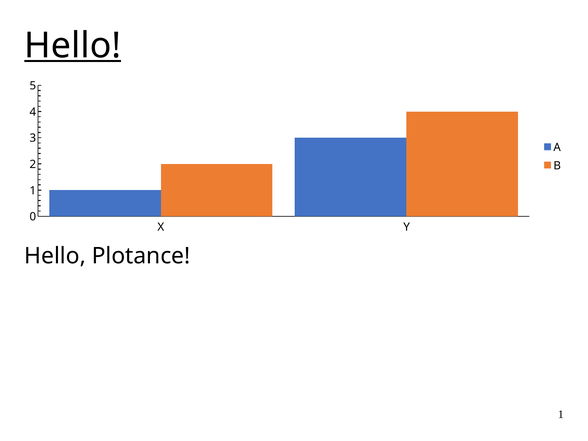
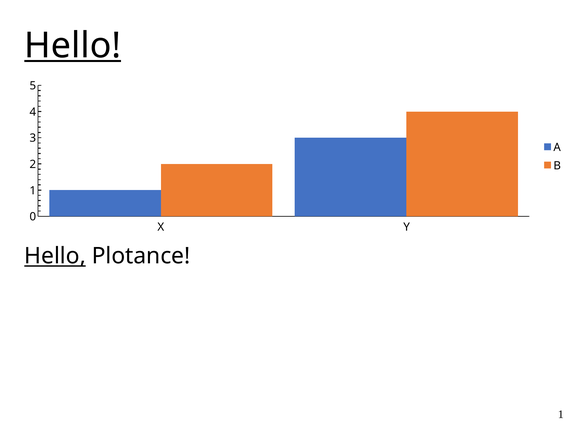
Hello at (55, 256) underline: none -> present
